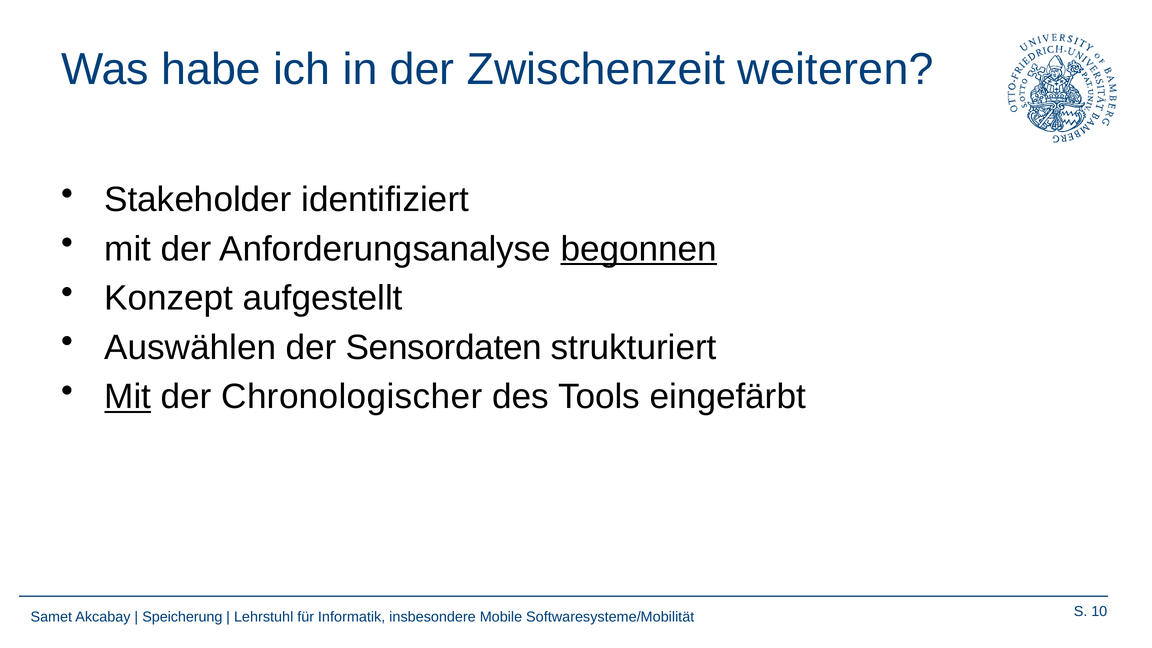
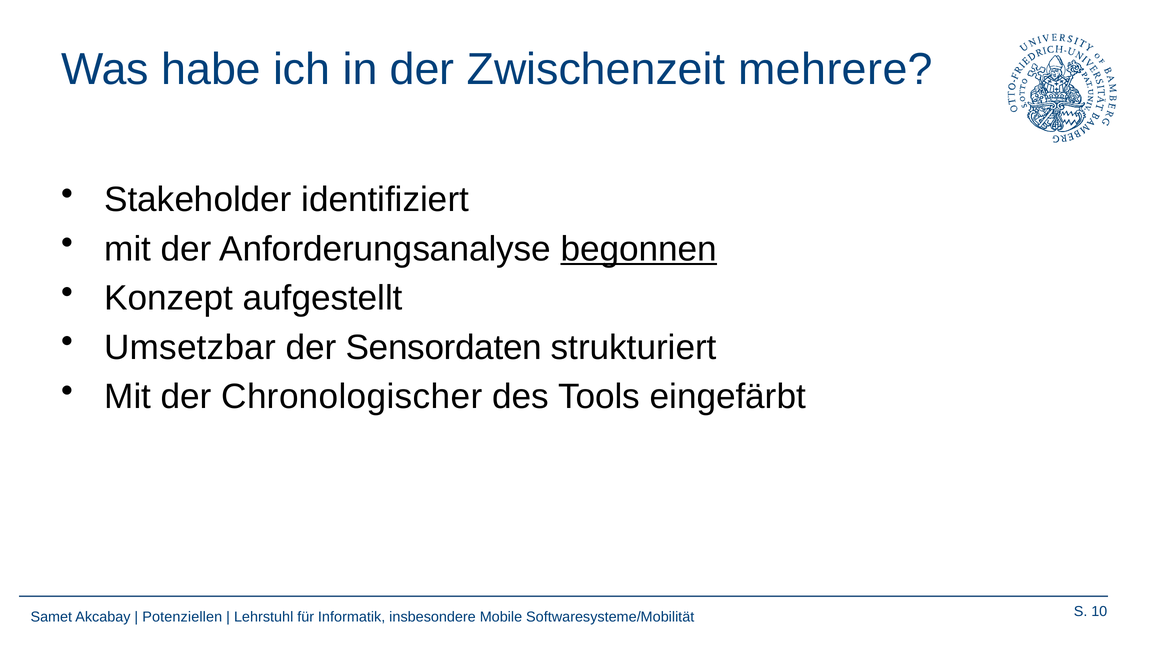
weiteren: weiteren -> mehrere
Auswählen: Auswählen -> Umsetzbar
Mit at (128, 397) underline: present -> none
Speicherung: Speicherung -> Potenziellen
